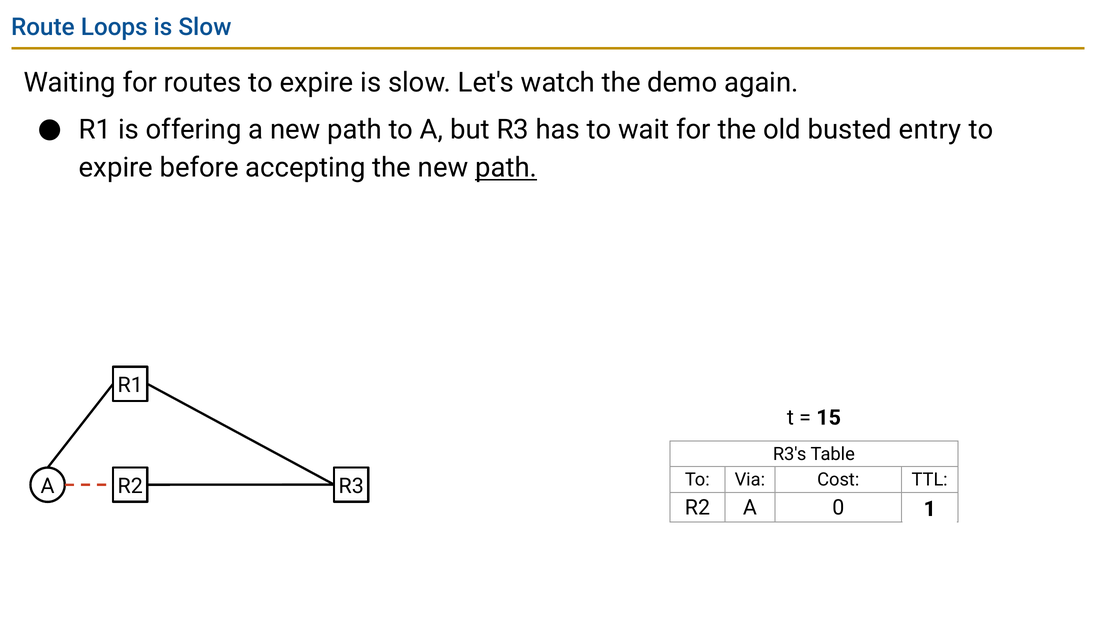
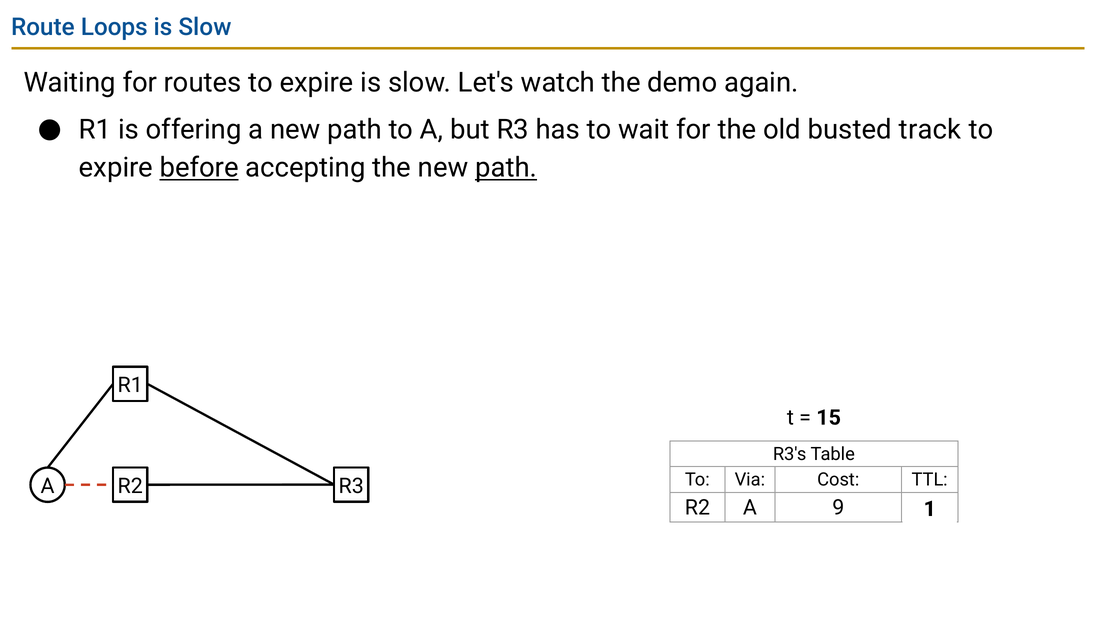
entry: entry -> track
before underline: none -> present
0: 0 -> 9
